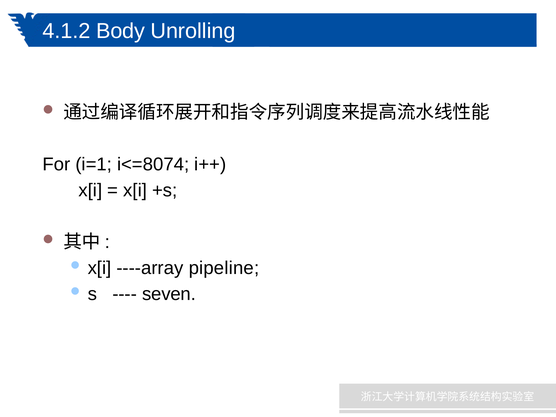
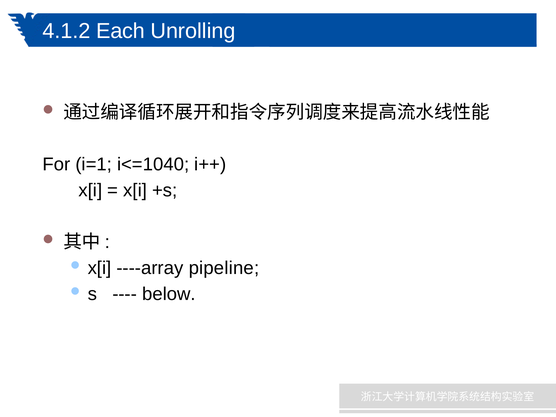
Body: Body -> Each
i<=8074: i<=8074 -> i<=1040
seven: seven -> below
